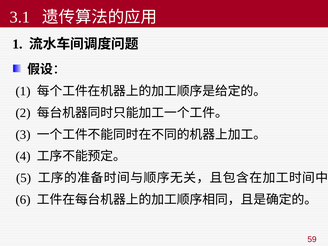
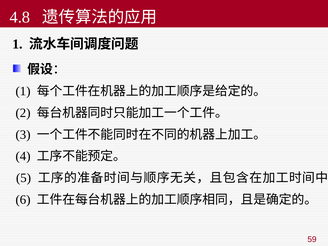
3.1: 3.1 -> 4.8
